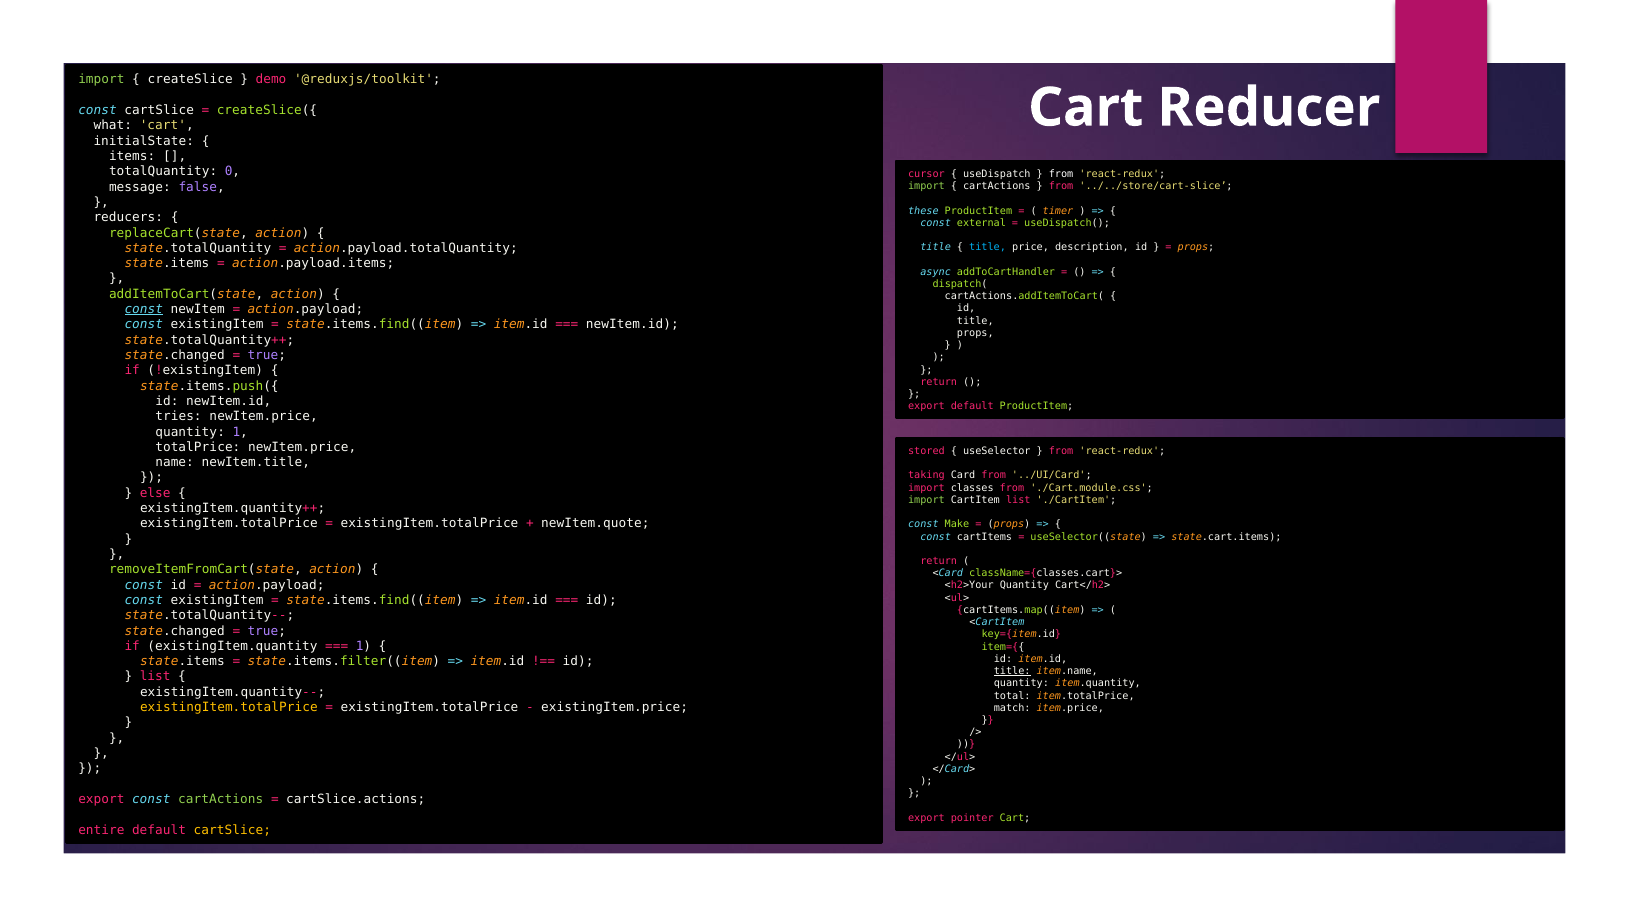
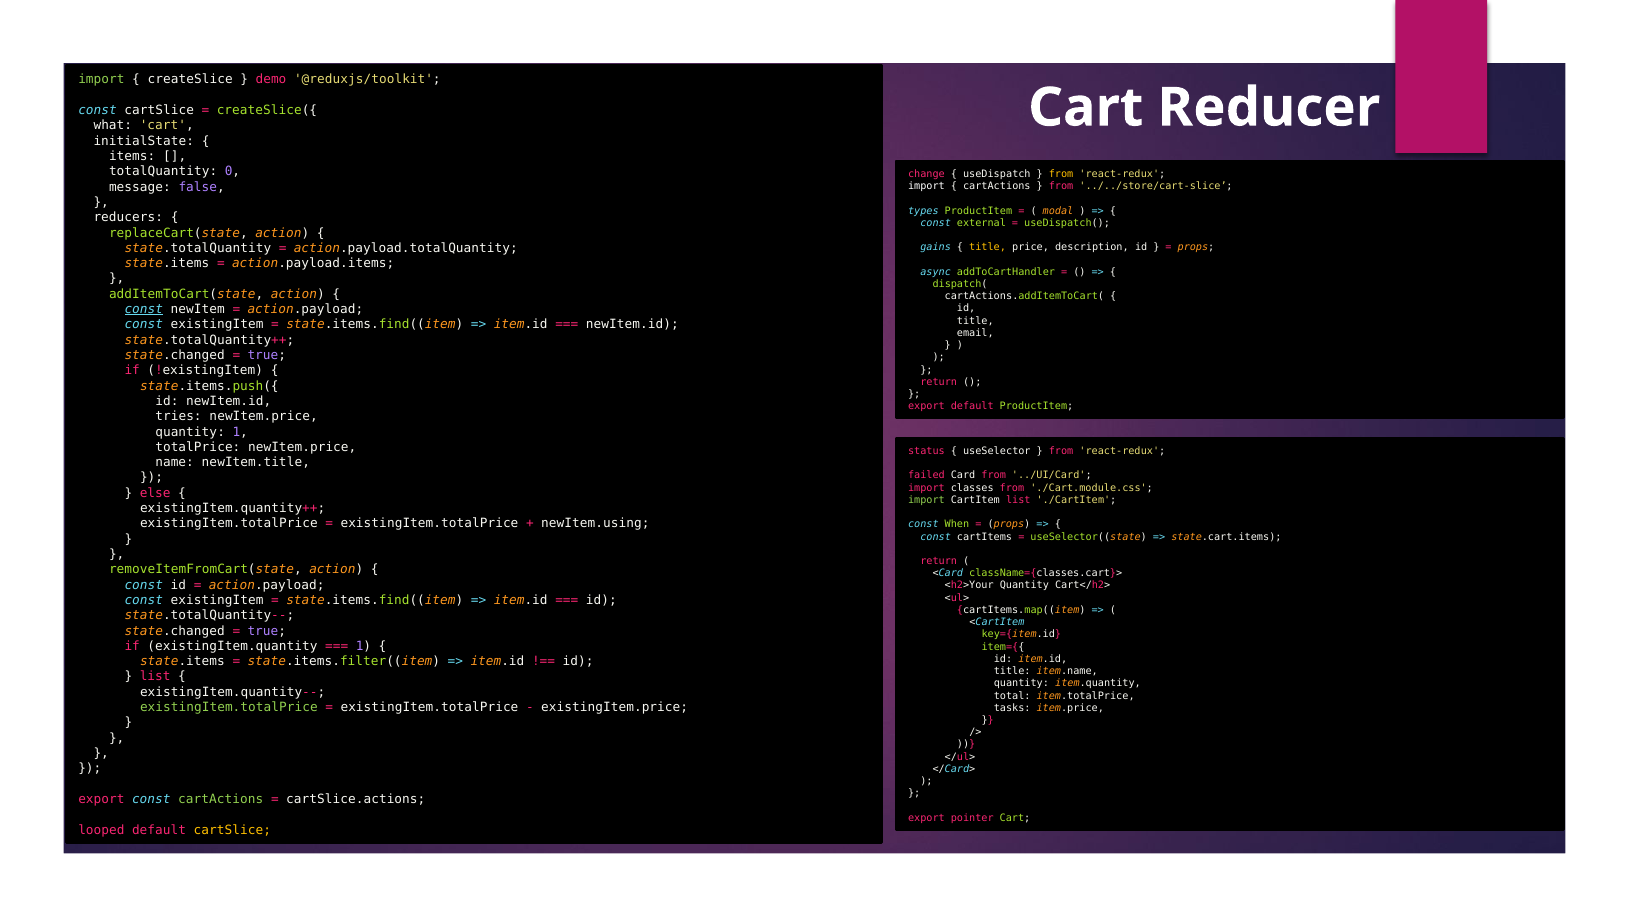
cursor: cursor -> change
from at (1061, 174) colour: white -> yellow
import at (926, 186) colour: light green -> white
these: these -> types
timer: timer -> modal
title at (936, 247): title -> gains
title at (988, 247) colour: light blue -> yellow
props at (975, 333): props -> email
stored: stored -> status
taking: taking -> failed
newItem.quote: newItem.quote -> newItem.using
Make: Make -> When
title at (1012, 671) underline: present -> none
existingItem.totalPrice at (229, 707) colour: yellow -> light green
match: match -> tasks
entire: entire -> looped
